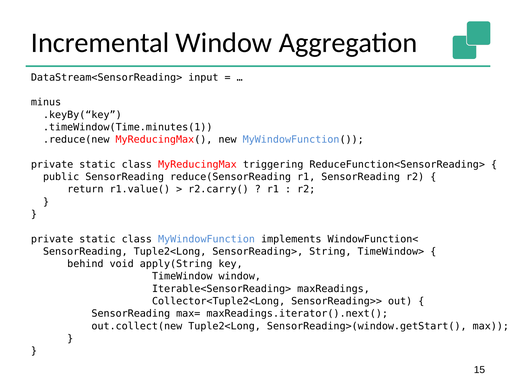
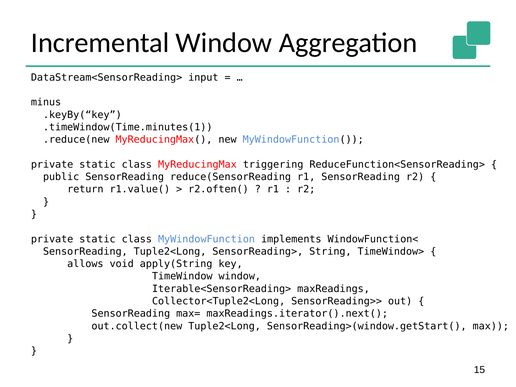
r2.carry(: r2.carry( -> r2.often(
behind: behind -> allows
